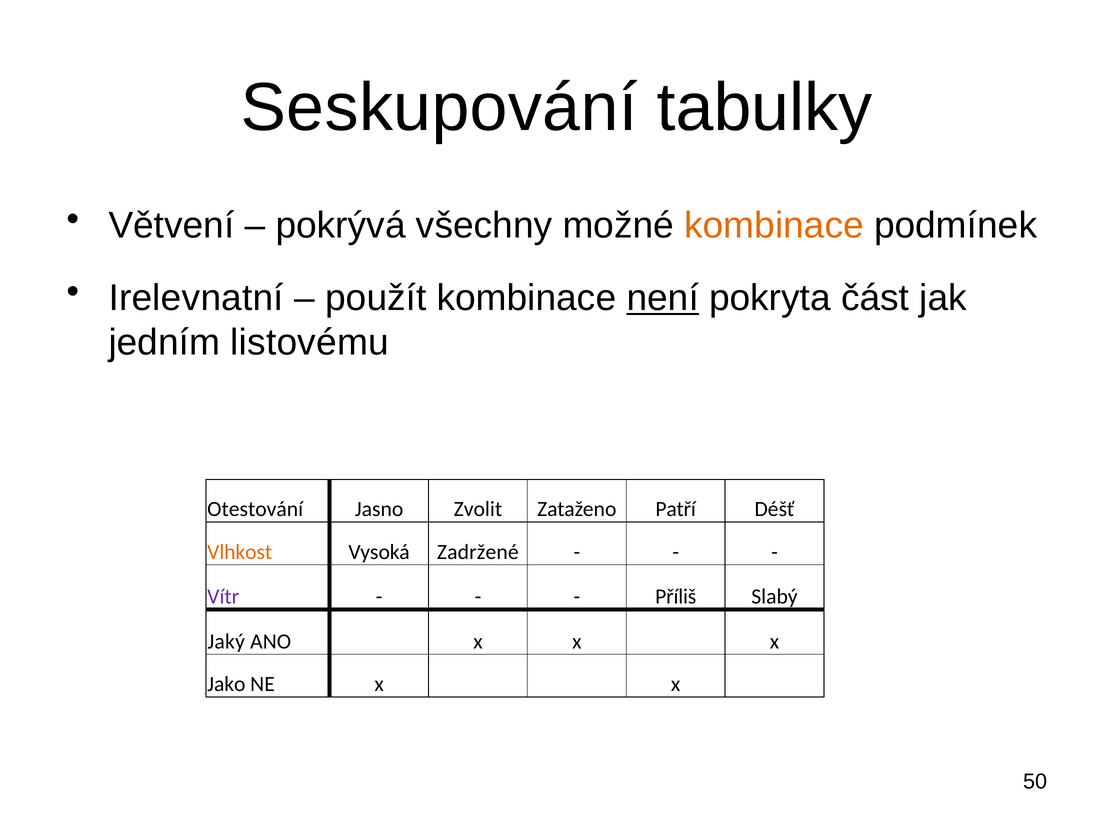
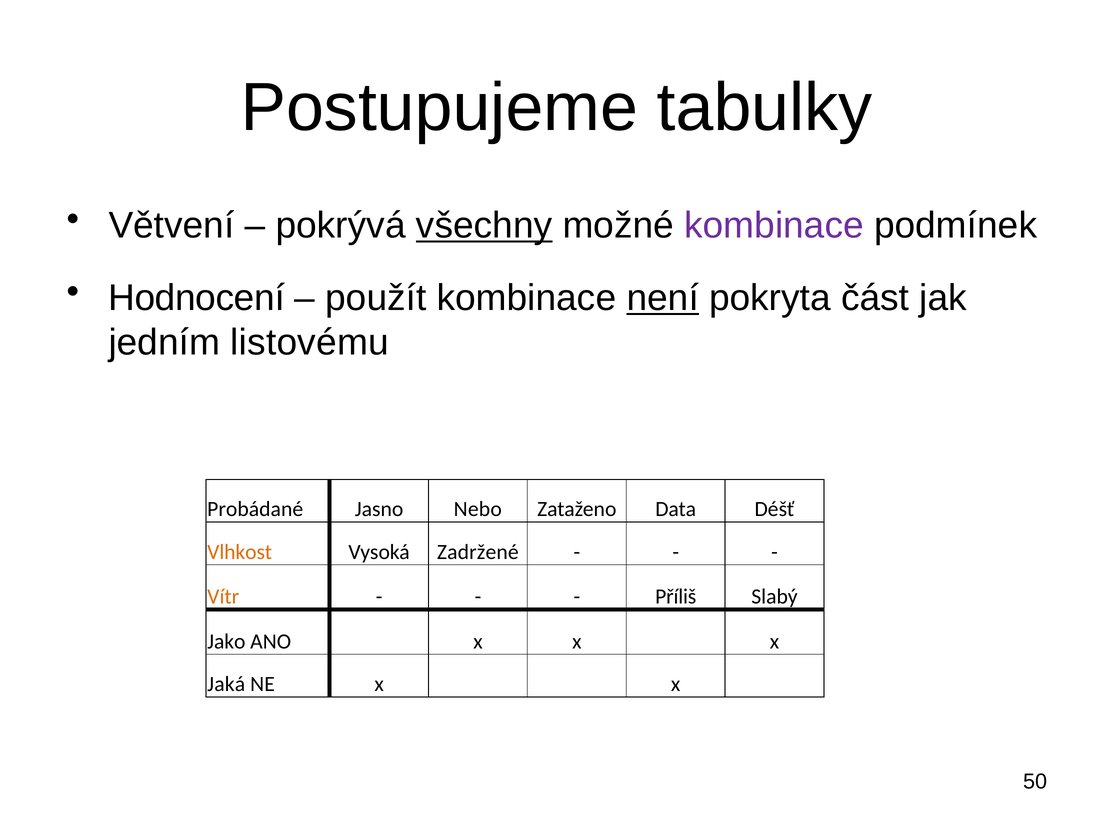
Seskupování: Seskupování -> Postupujeme
všechny underline: none -> present
kombinace at (774, 225) colour: orange -> purple
Irelevnatní: Irelevnatní -> Hodnocení
Otestování: Otestování -> Probádané
Zvolit: Zvolit -> Nebo
Patří: Patří -> Data
Vítr colour: purple -> orange
Jaký: Jaký -> Jako
Jako: Jako -> Jaká
